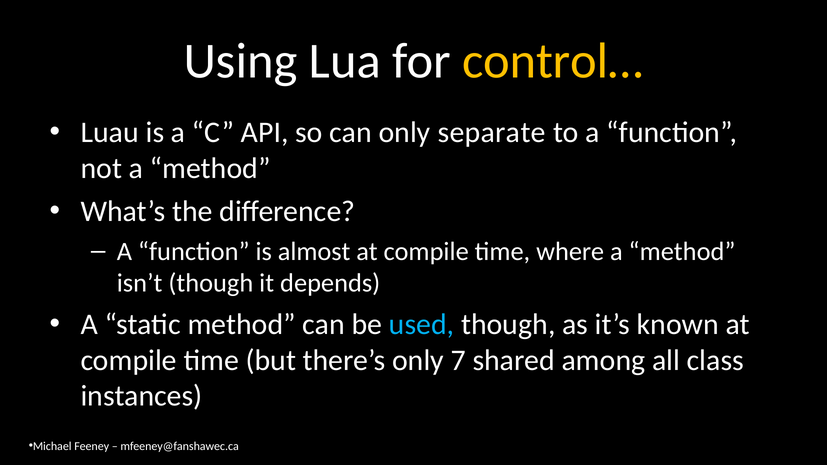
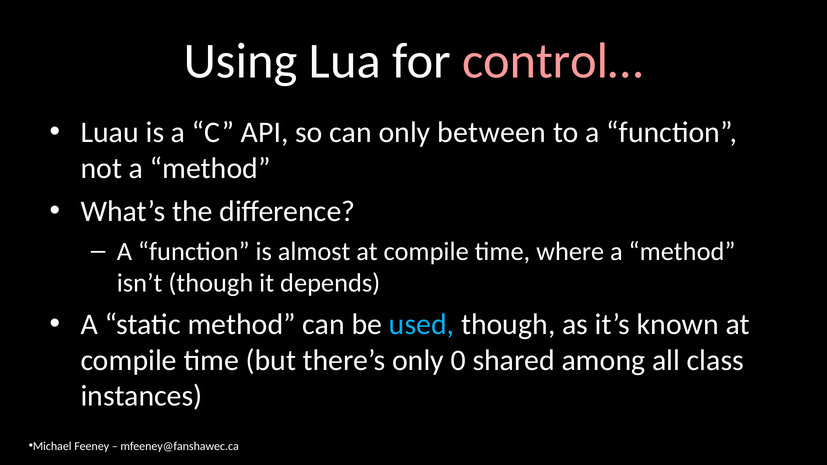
control… colour: yellow -> pink
separate: separate -> between
7: 7 -> 0
